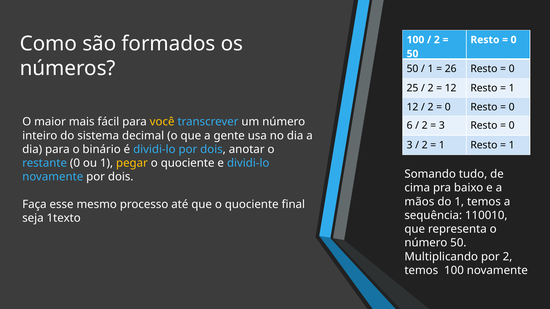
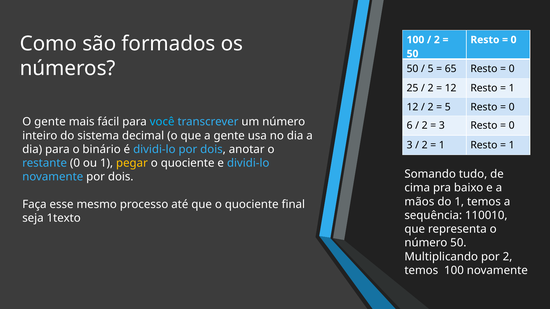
1 at (431, 69): 1 -> 5
26: 26 -> 65
0 at (448, 107): 0 -> 5
O maior: maior -> gente
você colour: yellow -> light blue
